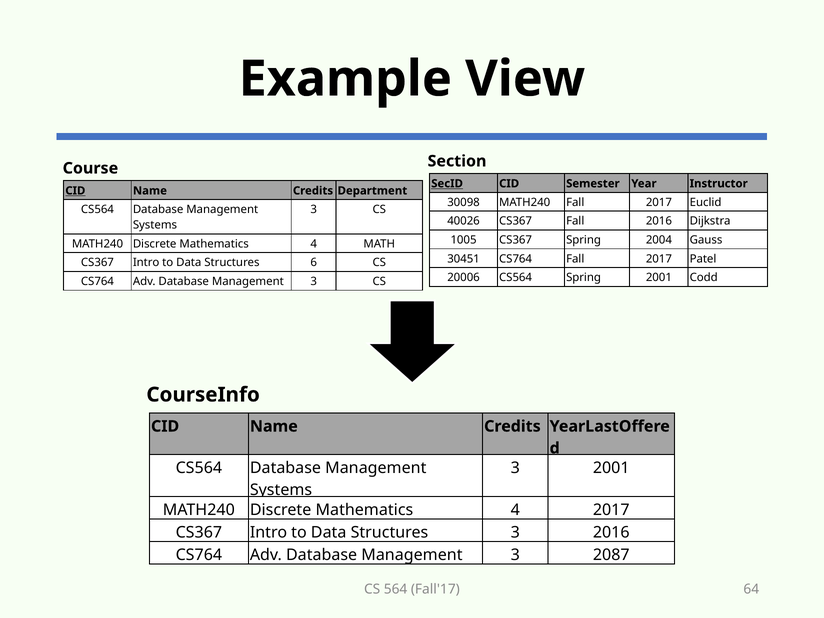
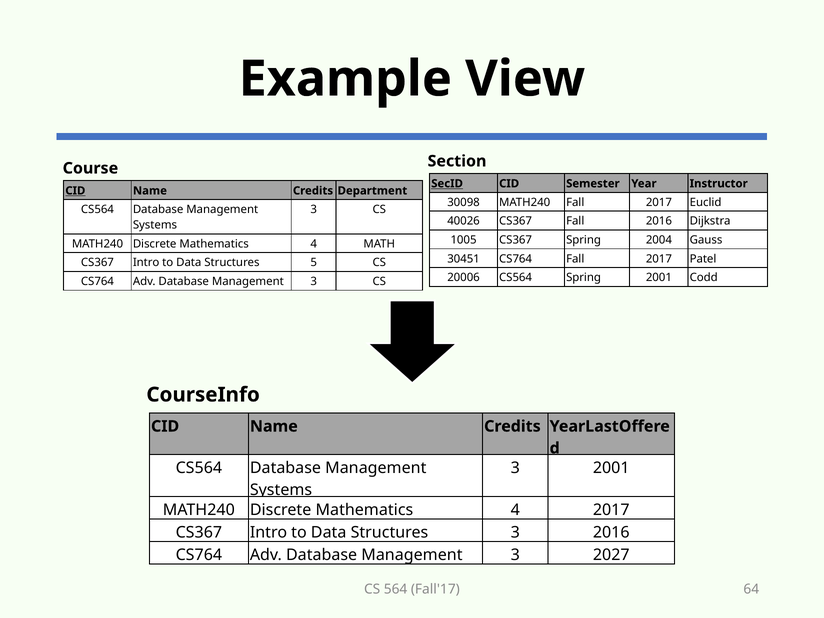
6: 6 -> 5
2087: 2087 -> 2027
